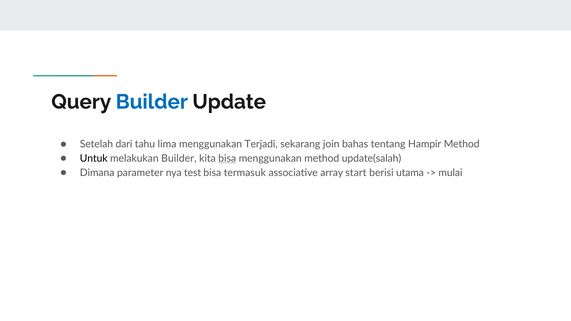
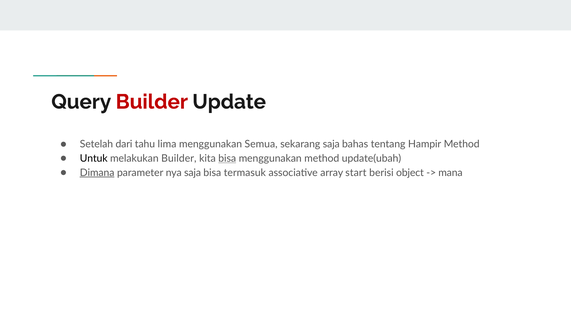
Builder at (152, 102) colour: blue -> red
Terjadi: Terjadi -> Semua
sekarang join: join -> saja
update(salah: update(salah -> update(ubah
Dimana underline: none -> present
nya test: test -> saja
utama: utama -> object
mulai: mulai -> mana
